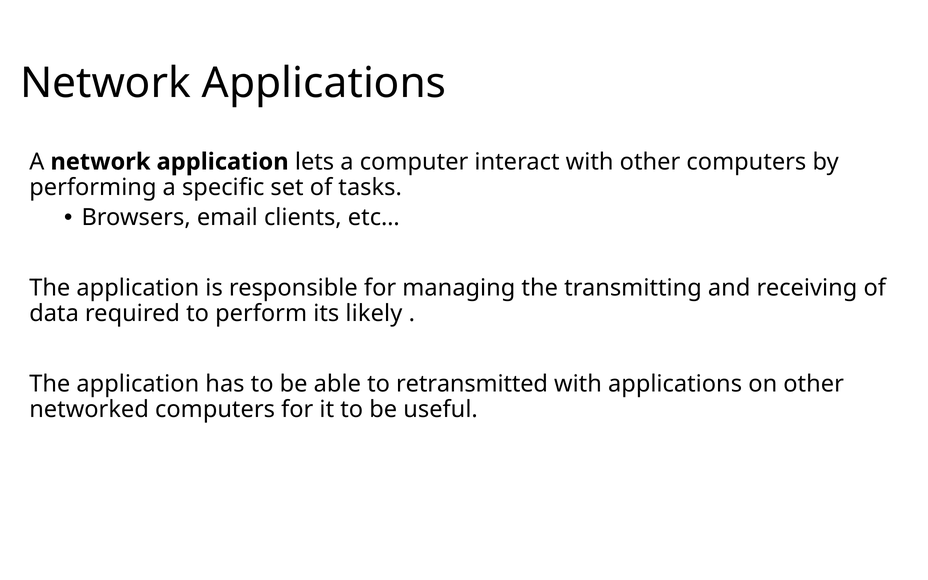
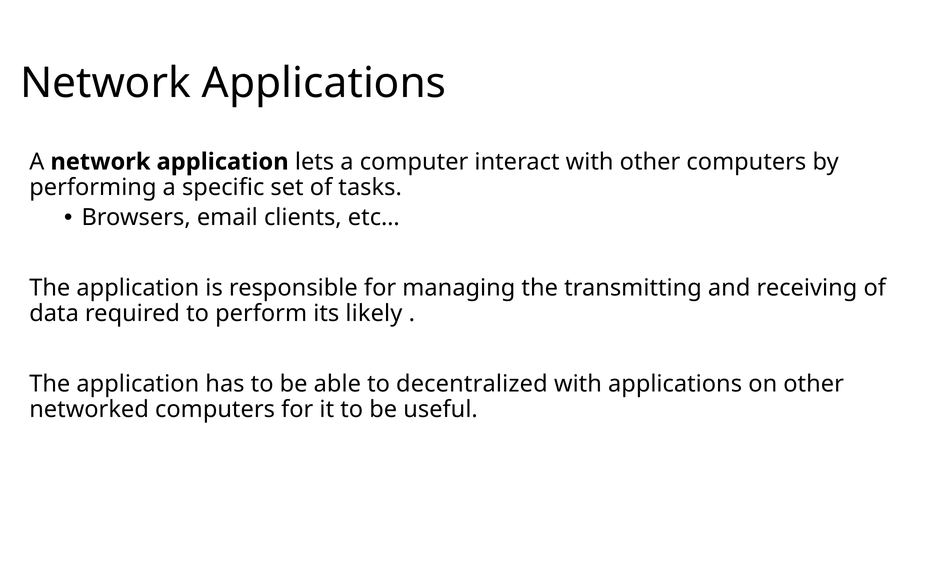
retransmitted: retransmitted -> decentralized
